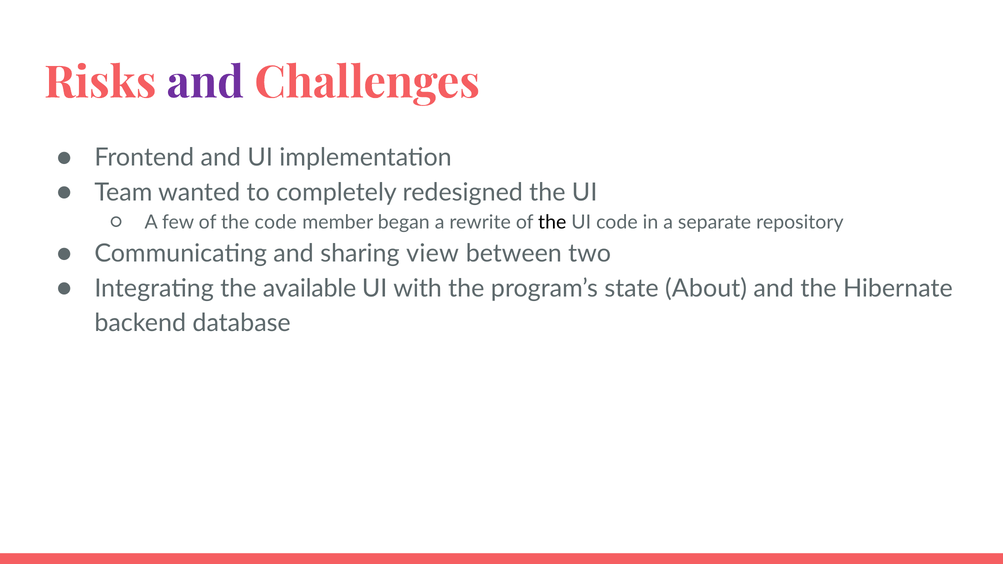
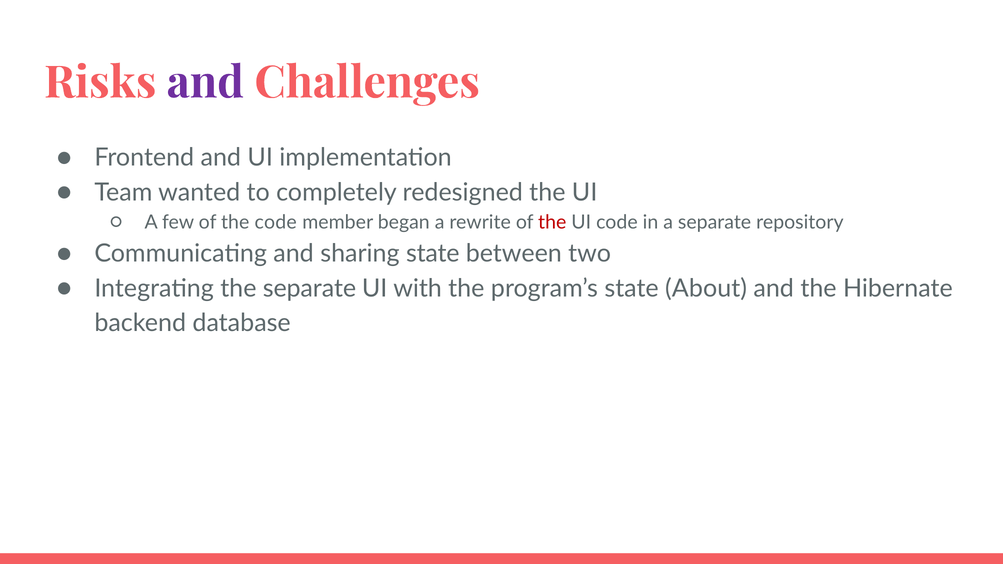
the at (552, 222) colour: black -> red
sharing view: view -> state
the available: available -> separate
